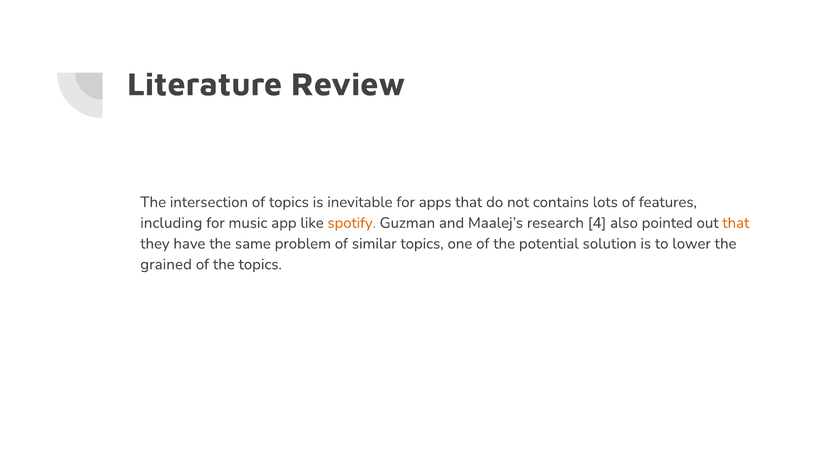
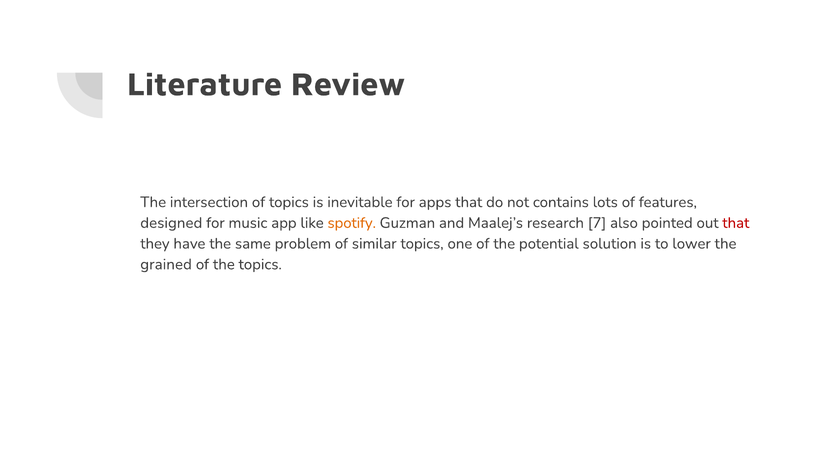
including: including -> designed
4: 4 -> 7
that at (736, 223) colour: orange -> red
